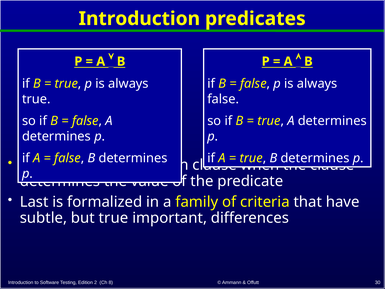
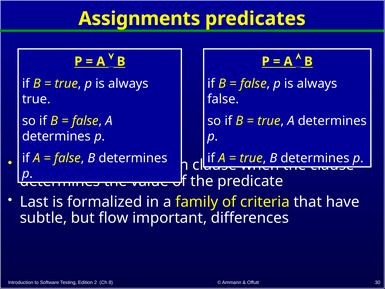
Introduction at (139, 19): Introduction -> Assignments
but true: true -> flow
